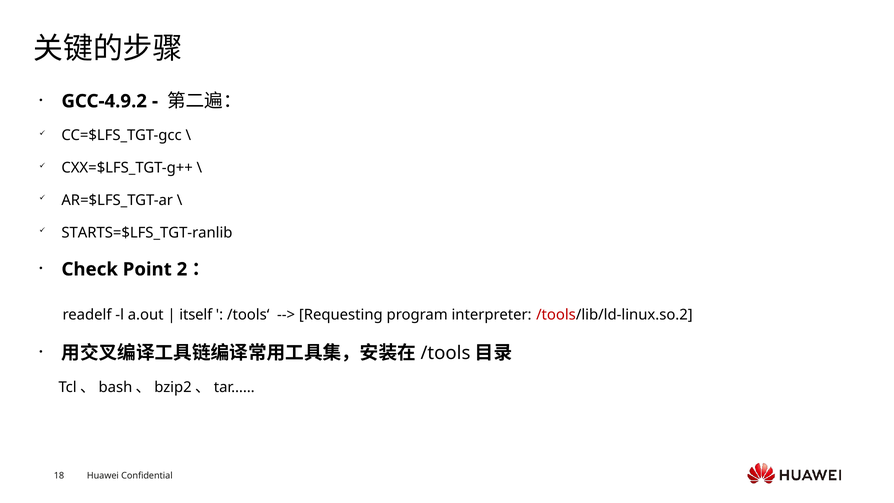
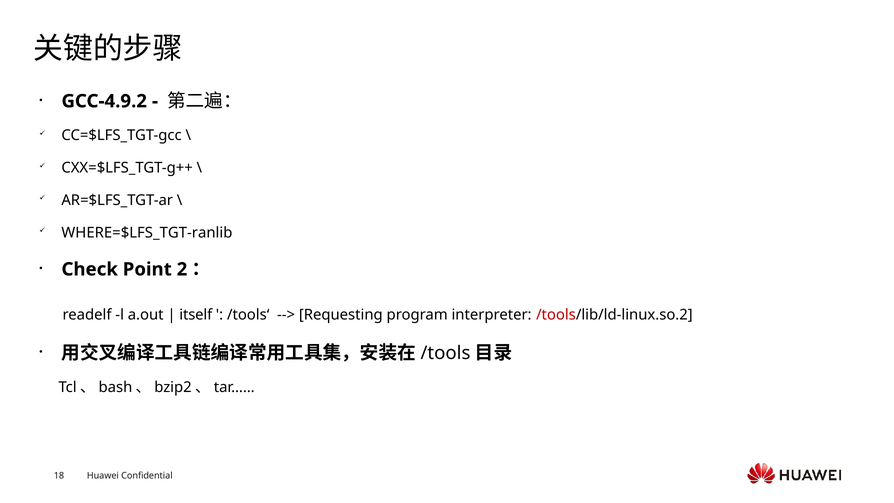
STARTS=$LFS_TGT-ranlib: STARTS=$LFS_TGT-ranlib -> WHERE=$LFS_TGT-ranlib
